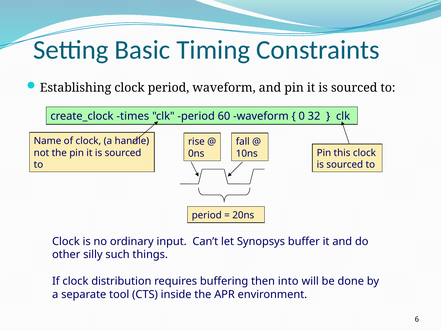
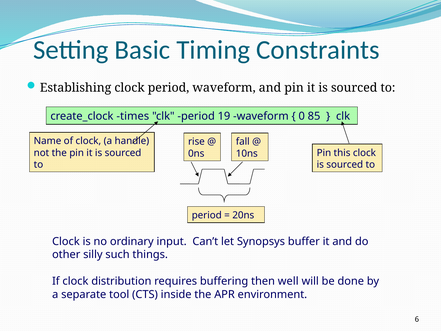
60: 60 -> 19
32: 32 -> 85
into: into -> well
